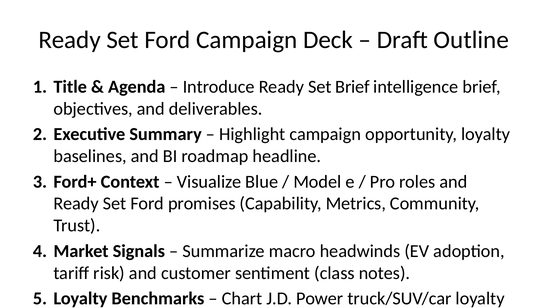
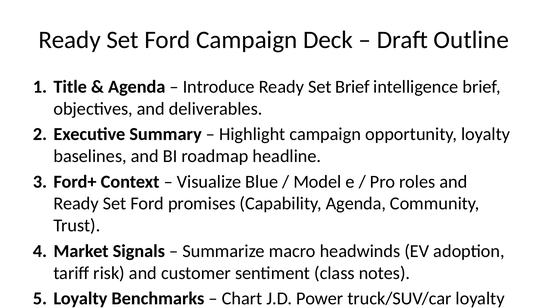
Capability Metrics: Metrics -> Agenda
